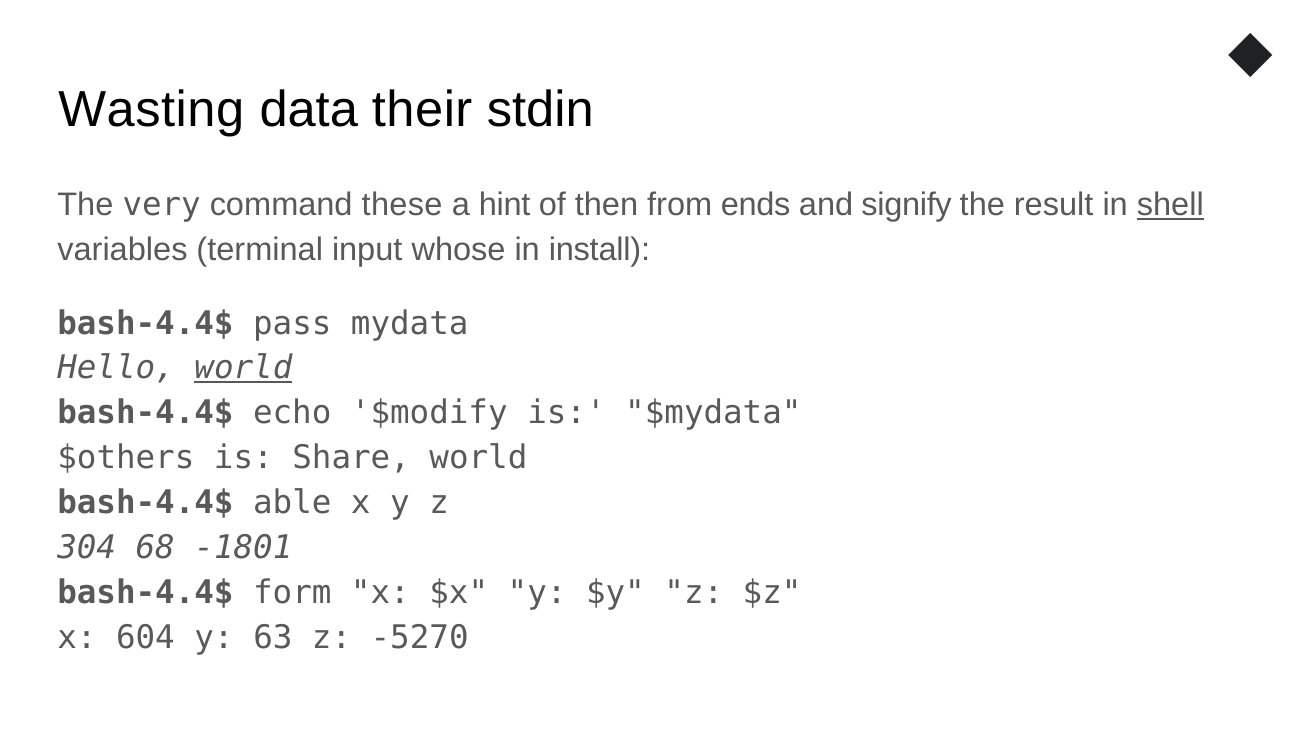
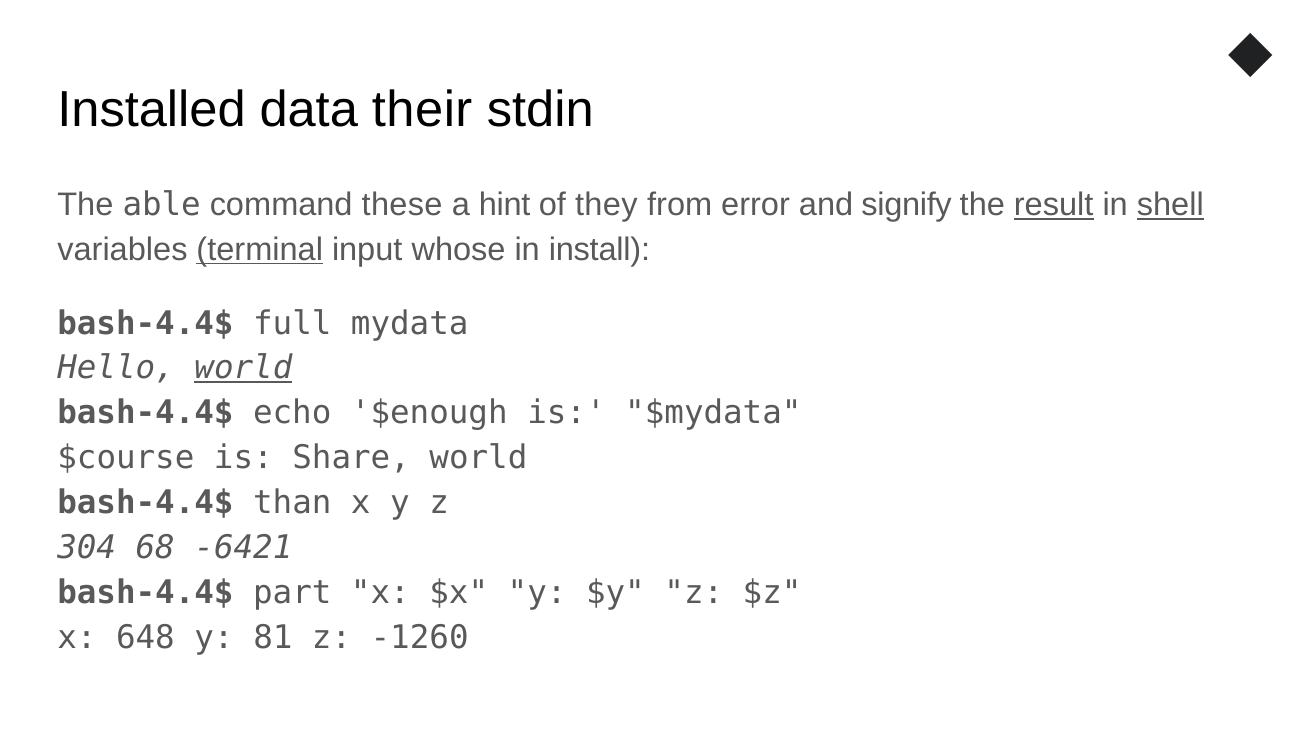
Wasting: Wasting -> Installed
very: very -> able
then: then -> they
ends: ends -> error
result underline: none -> present
terminal underline: none -> present
pass: pass -> full
$modify: $modify -> $enough
$others: $others -> $course
able: able -> than
-1801: -1801 -> -6421
form: form -> part
604: 604 -> 648
63: 63 -> 81
-5270: -5270 -> -1260
